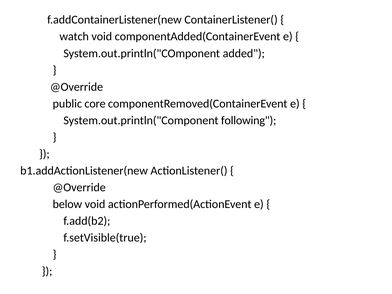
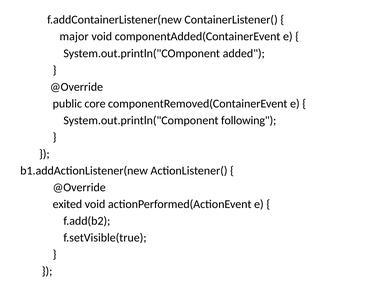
watch: watch -> major
below: below -> exited
